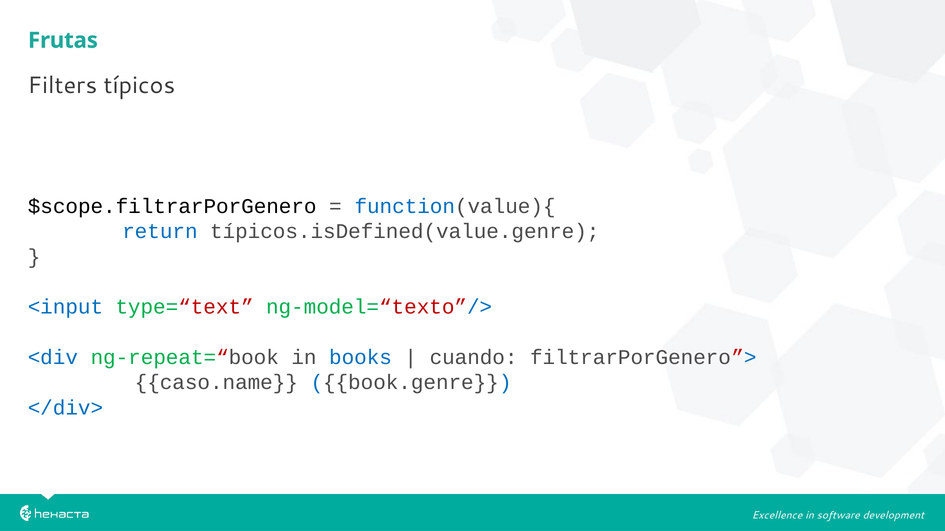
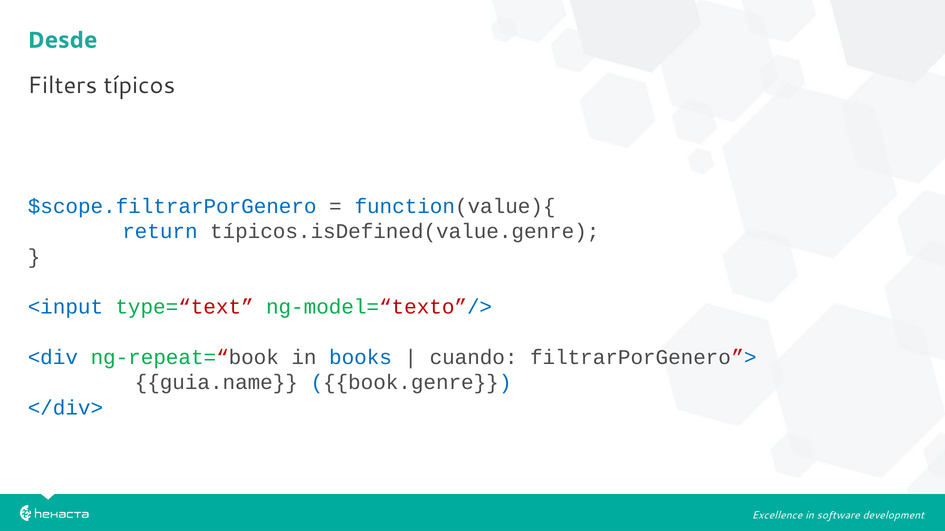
Frutas: Frutas -> Desde
$scope.filtrarPorGenero colour: black -> blue
caso.name: caso.name -> guia.name
